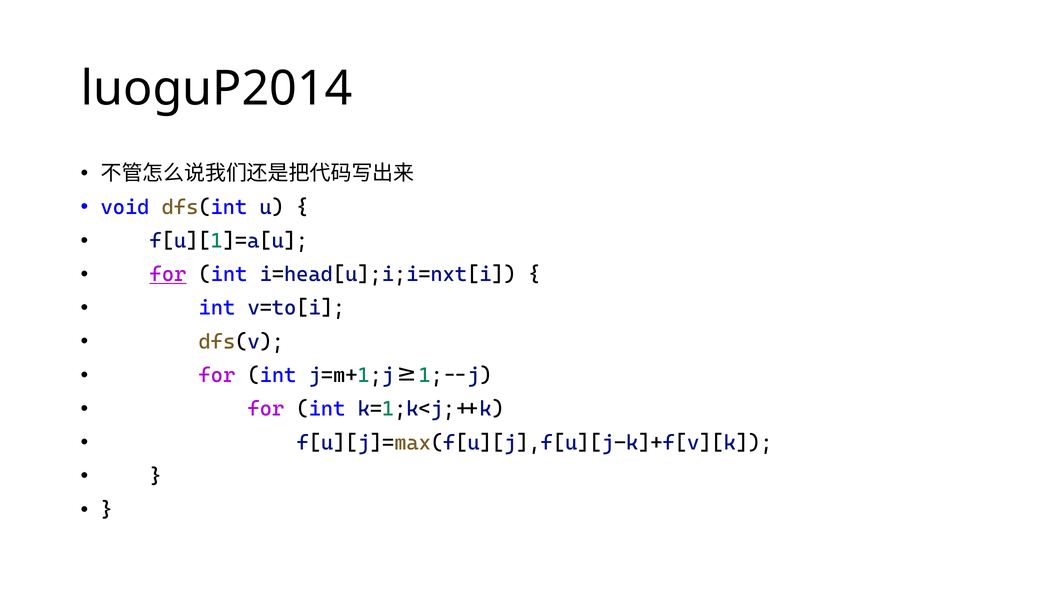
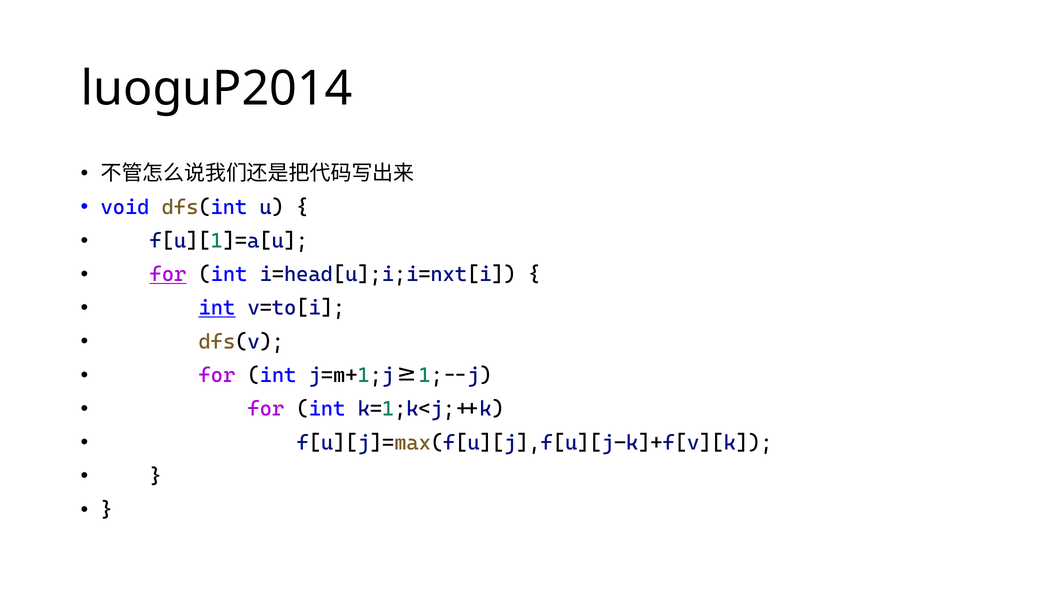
int at (217, 308) underline: none -> present
